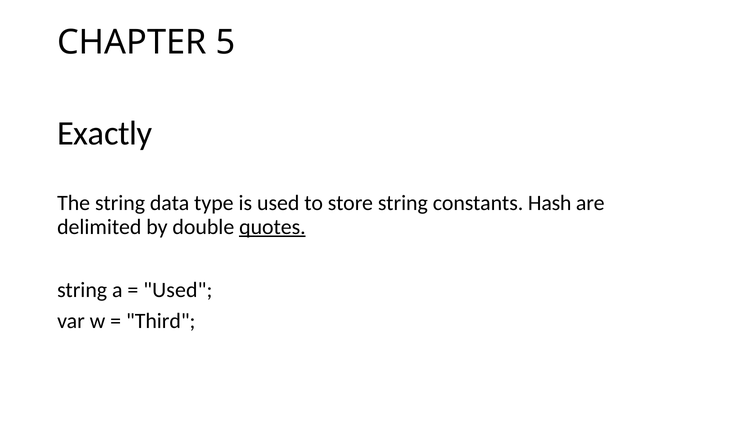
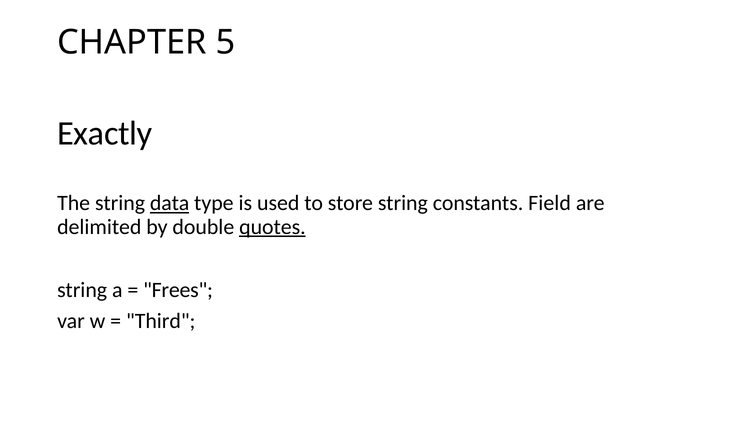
data underline: none -> present
Hash: Hash -> Field
Used at (178, 290): Used -> Frees
